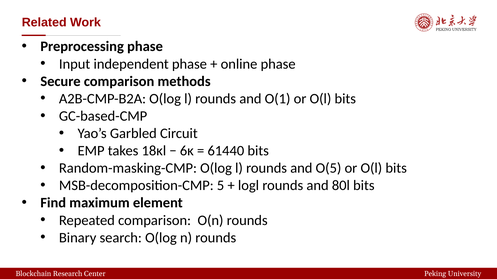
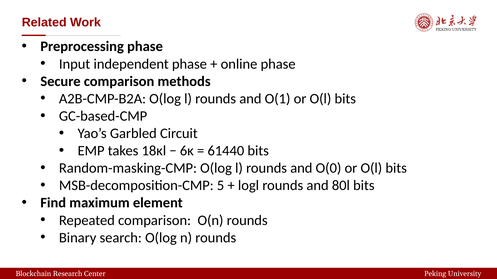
O(5: O(5 -> O(0
